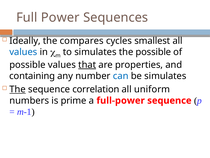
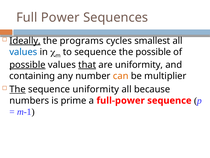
Ideally underline: none -> present
compares: compares -> programs
to simulates: simulates -> sequence
possible at (27, 65) underline: none -> present
are properties: properties -> uniformity
can colour: blue -> orange
be simulates: simulates -> multiplier
sequence correlation: correlation -> uniformity
uniform: uniform -> because
